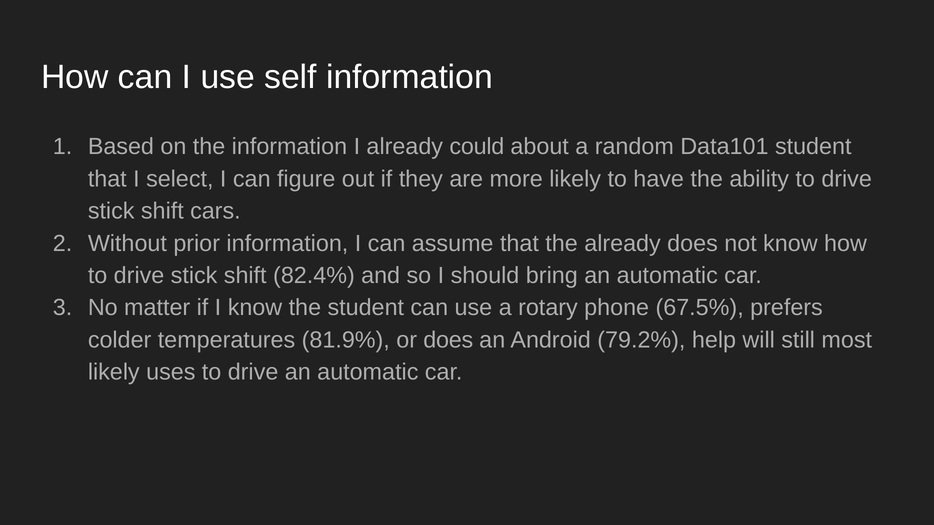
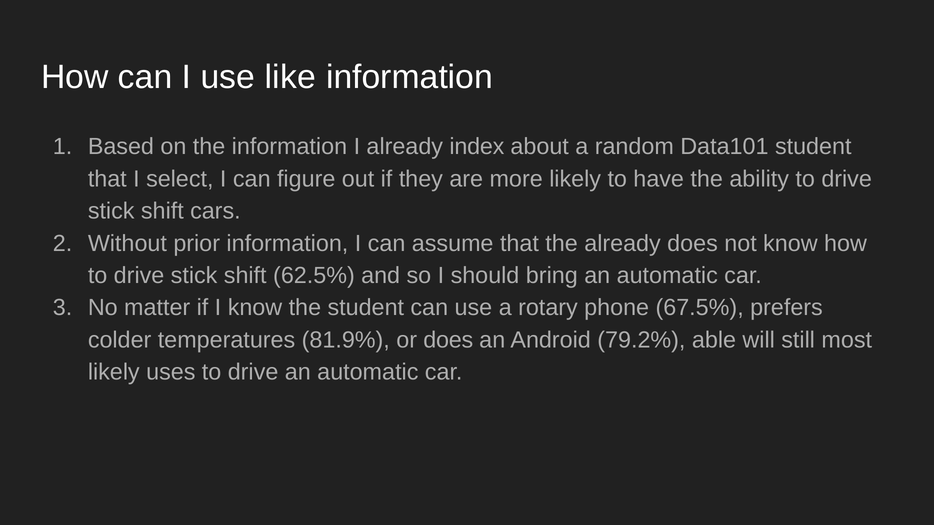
self: self -> like
could: could -> index
82.4%: 82.4% -> 62.5%
help: help -> able
